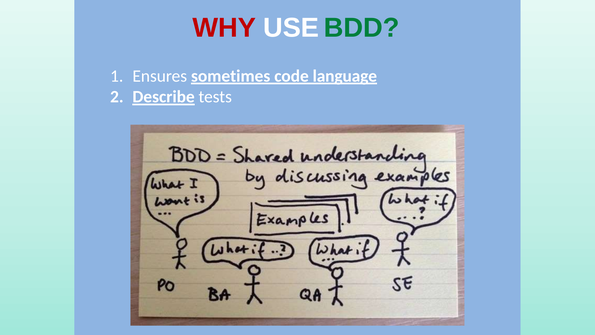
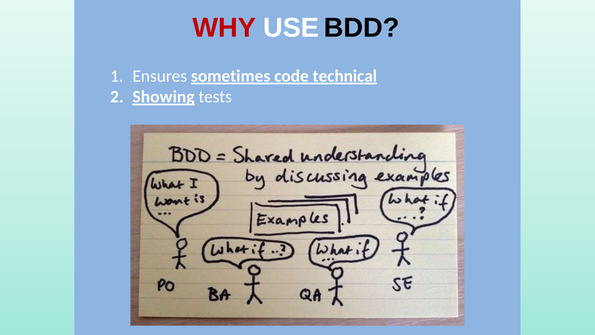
BDD colour: green -> black
language: language -> technical
Describe: Describe -> Showing
